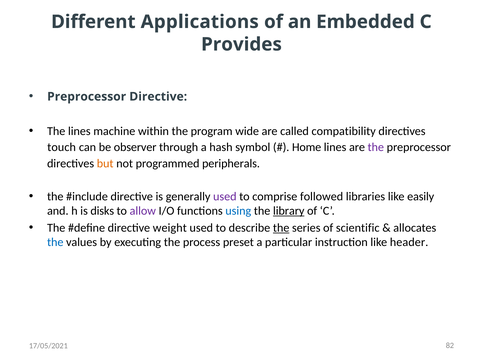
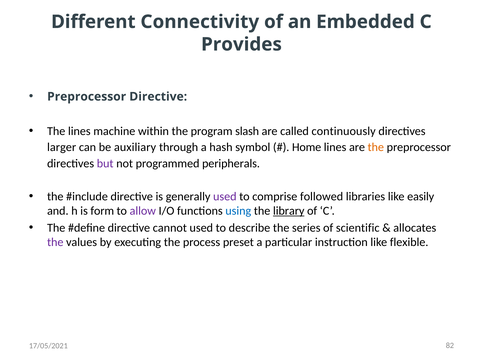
Applications: Applications -> Connectivity
wide: wide -> slash
compatibility: compatibility -> continuously
touch: touch -> larger
observer: observer -> auxiliary
the at (376, 147) colour: purple -> orange
but colour: orange -> purple
disks: disks -> form
weight: weight -> cannot
the at (281, 228) underline: present -> none
the at (55, 242) colour: blue -> purple
header: header -> flexible
